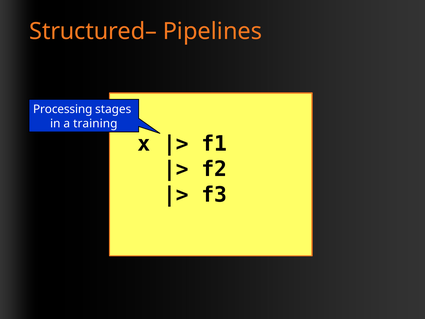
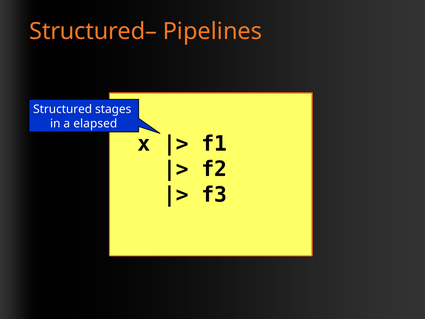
Processing: Processing -> Structured
training: training -> elapsed
